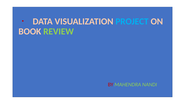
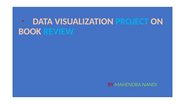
REVIEW colour: light green -> light blue
